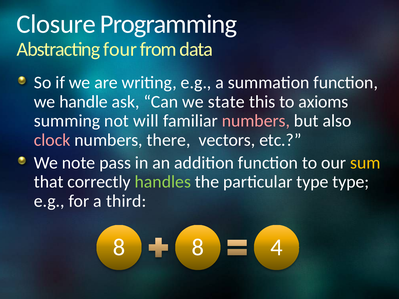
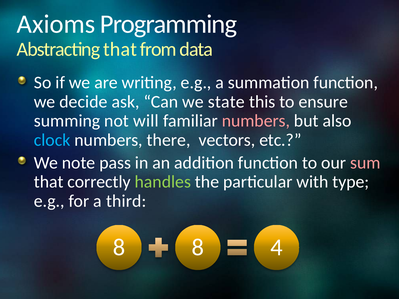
Closure: Closure -> Axioms
Abstracting four: four -> that
handle: handle -> decide
axioms: axioms -> ensure
clock colour: pink -> light blue
sum colour: yellow -> pink
particular type: type -> with
